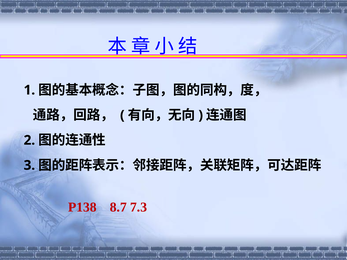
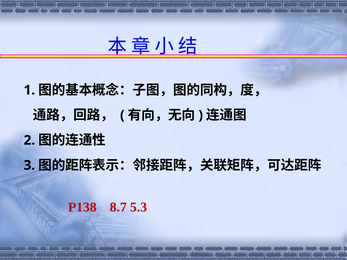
7.3: 7.3 -> 5.3
